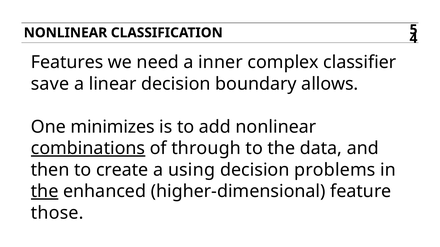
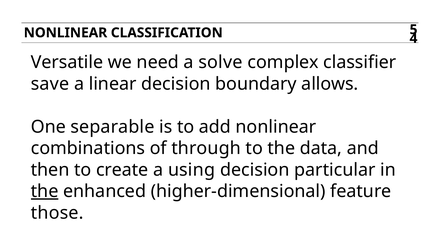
Features: Features -> Versatile
inner: inner -> solve
minimizes: minimizes -> separable
combinations underline: present -> none
problems: problems -> particular
